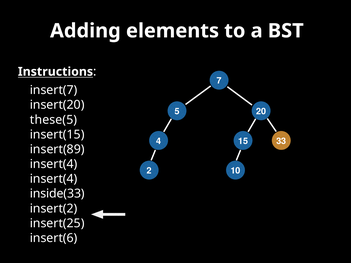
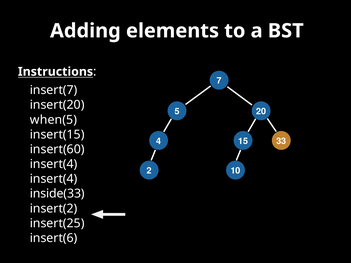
these(5: these(5 -> when(5
insert(89: insert(89 -> insert(60
